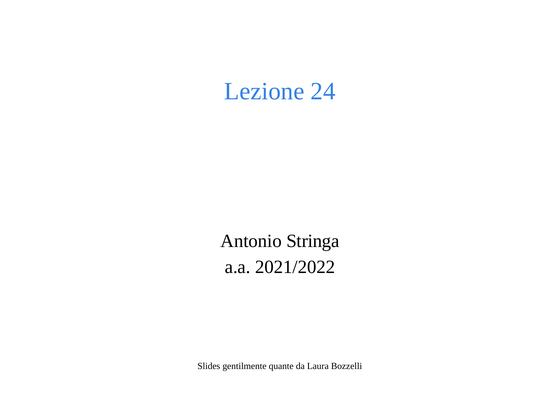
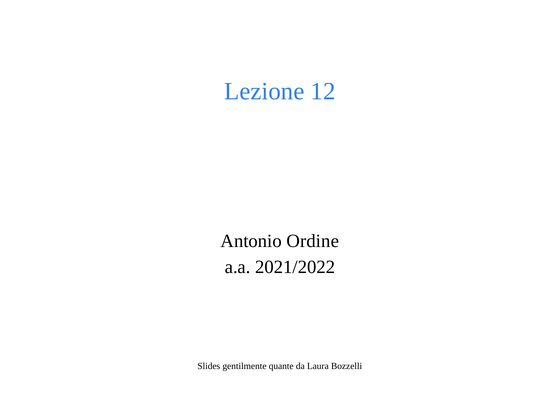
24: 24 -> 12
Stringa: Stringa -> Ordine
